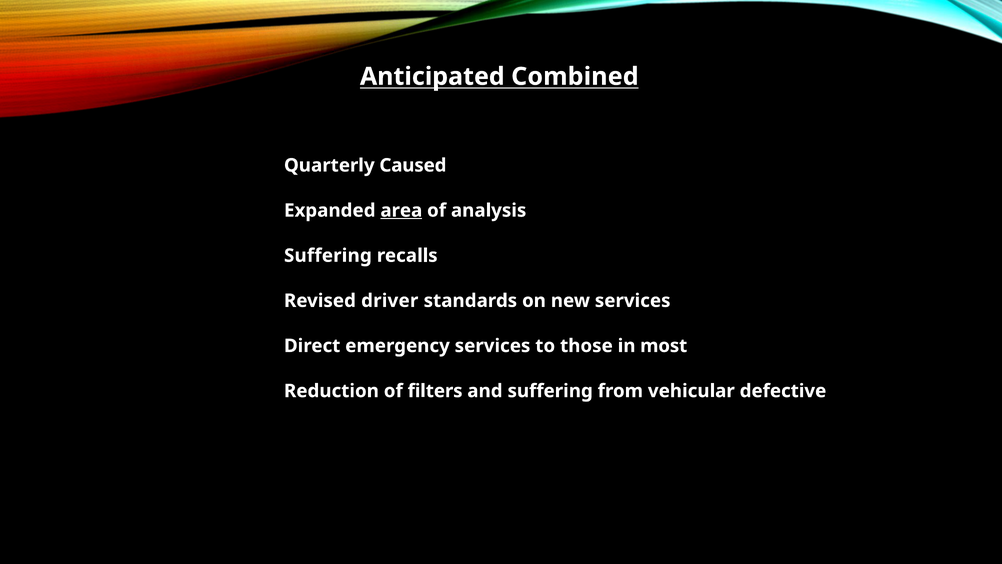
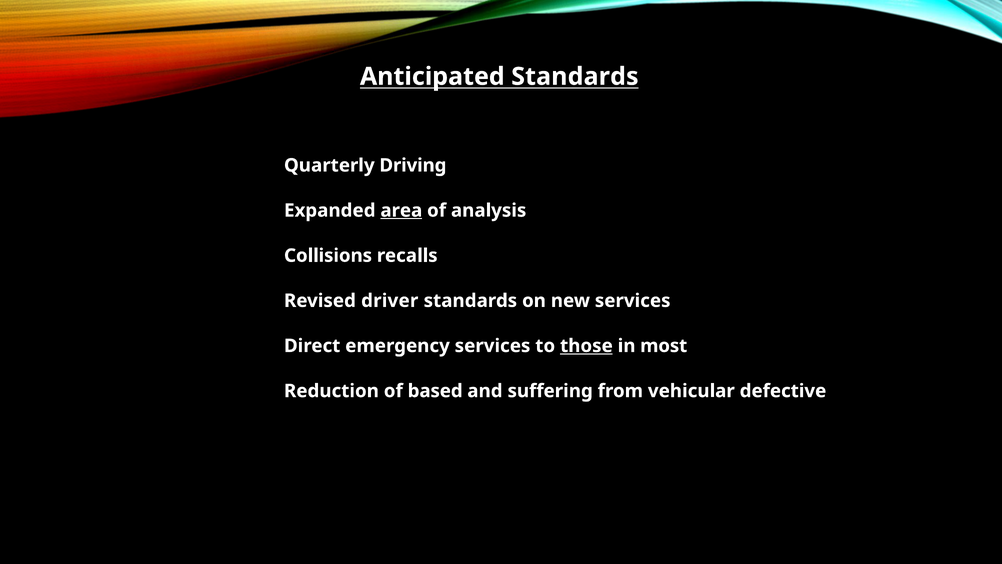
Anticipated Combined: Combined -> Standards
Caused: Caused -> Driving
Suffering at (328, 255): Suffering -> Collisions
those underline: none -> present
filters: filters -> based
